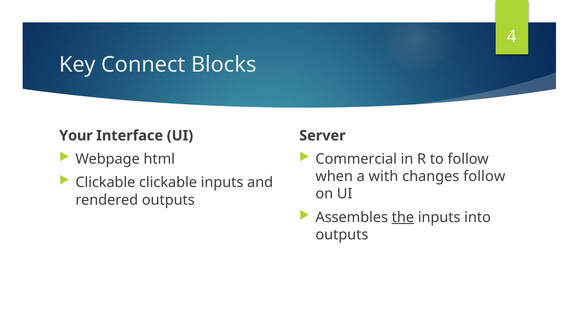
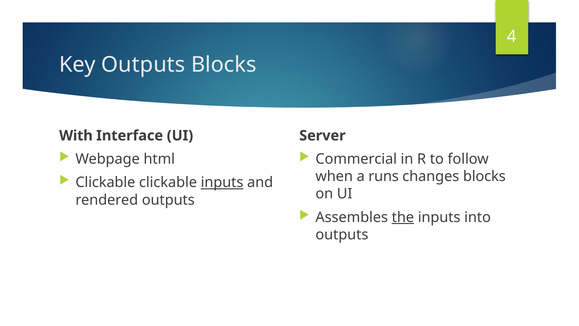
Key Connect: Connect -> Outputs
Your: Your -> With
with: with -> runs
changes follow: follow -> blocks
inputs at (222, 182) underline: none -> present
